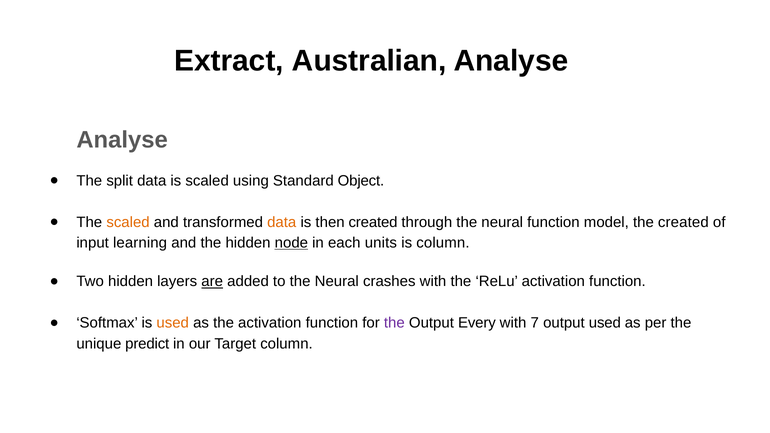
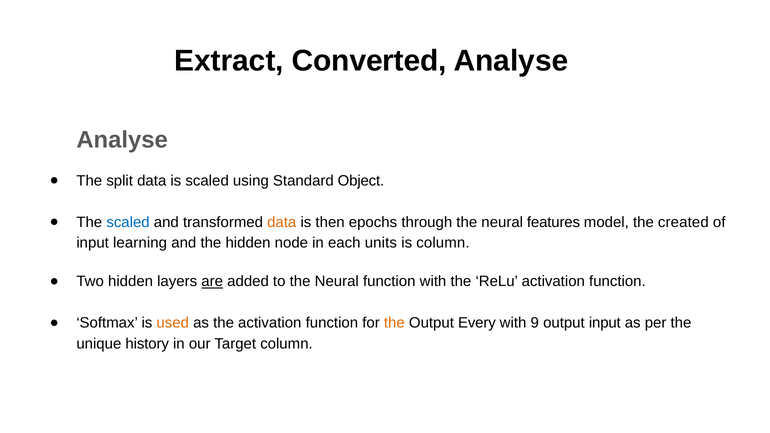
Australian: Australian -> Converted
scaled at (128, 222) colour: orange -> blue
then created: created -> epochs
neural function: function -> features
node underline: present -> none
Neural crashes: crashes -> function
the at (394, 323) colour: purple -> orange
7: 7 -> 9
output used: used -> input
predict: predict -> history
